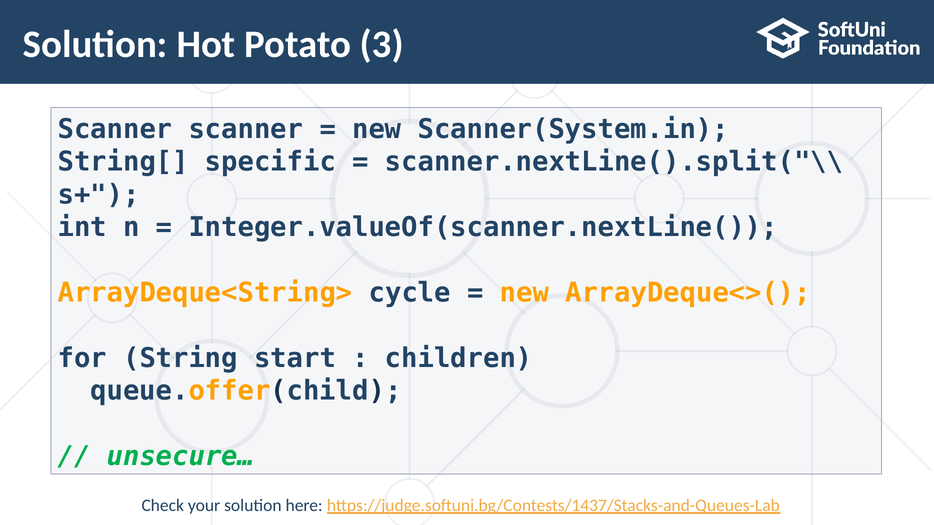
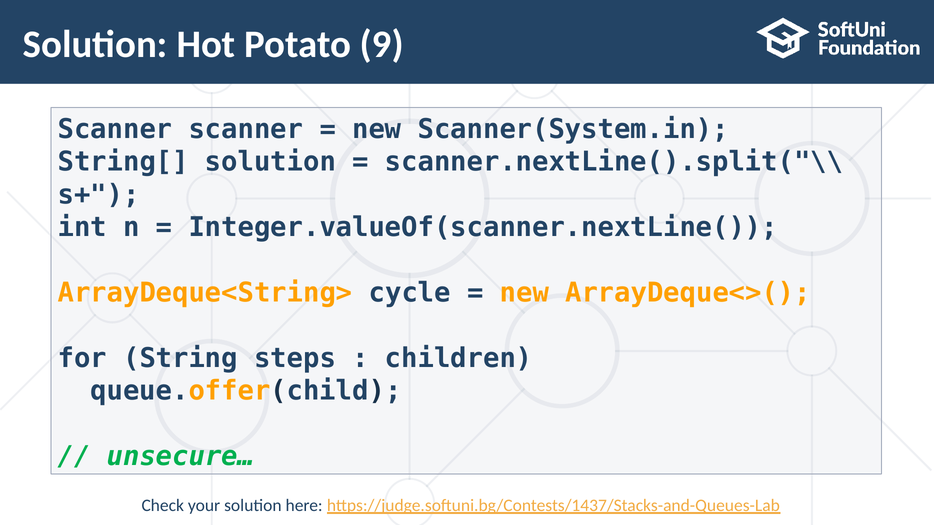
3: 3 -> 9
String[ specific: specific -> solution
start: start -> steps
